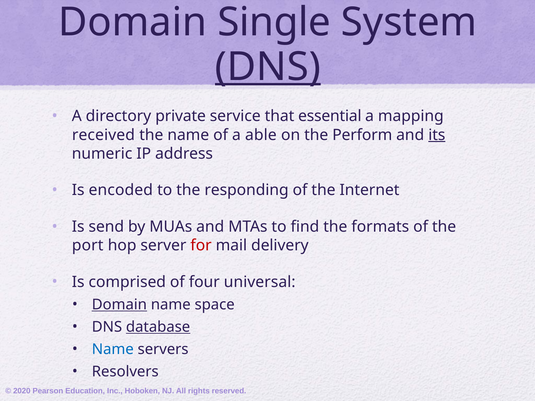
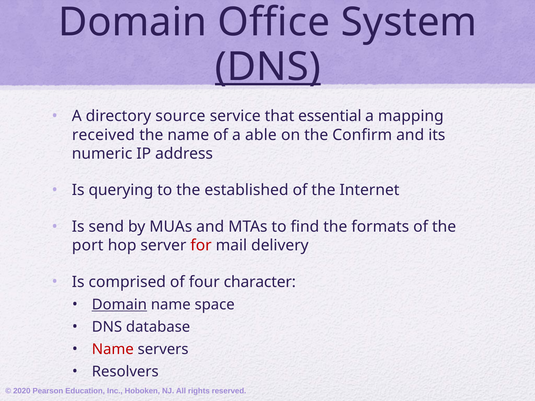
Single: Single -> Office
private: private -> source
Perform: Perform -> Confirm
its underline: present -> none
encoded: encoded -> querying
responding: responding -> established
universal: universal -> character
database underline: present -> none
Name at (113, 349) colour: blue -> red
